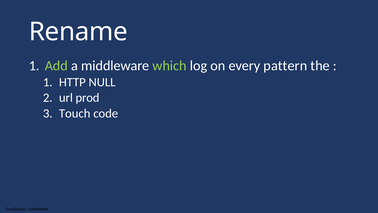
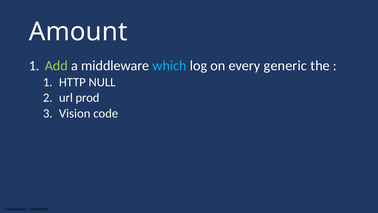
Rename: Rename -> Amount
which colour: light green -> light blue
pattern: pattern -> generic
Touch: Touch -> Vision
